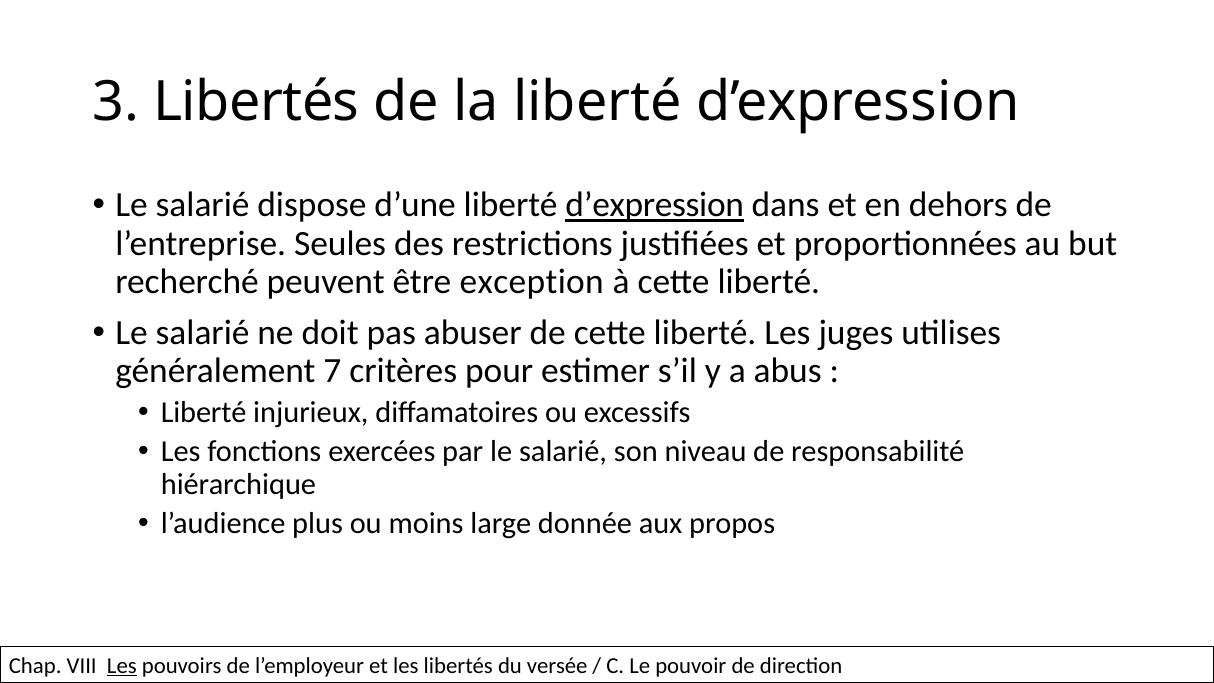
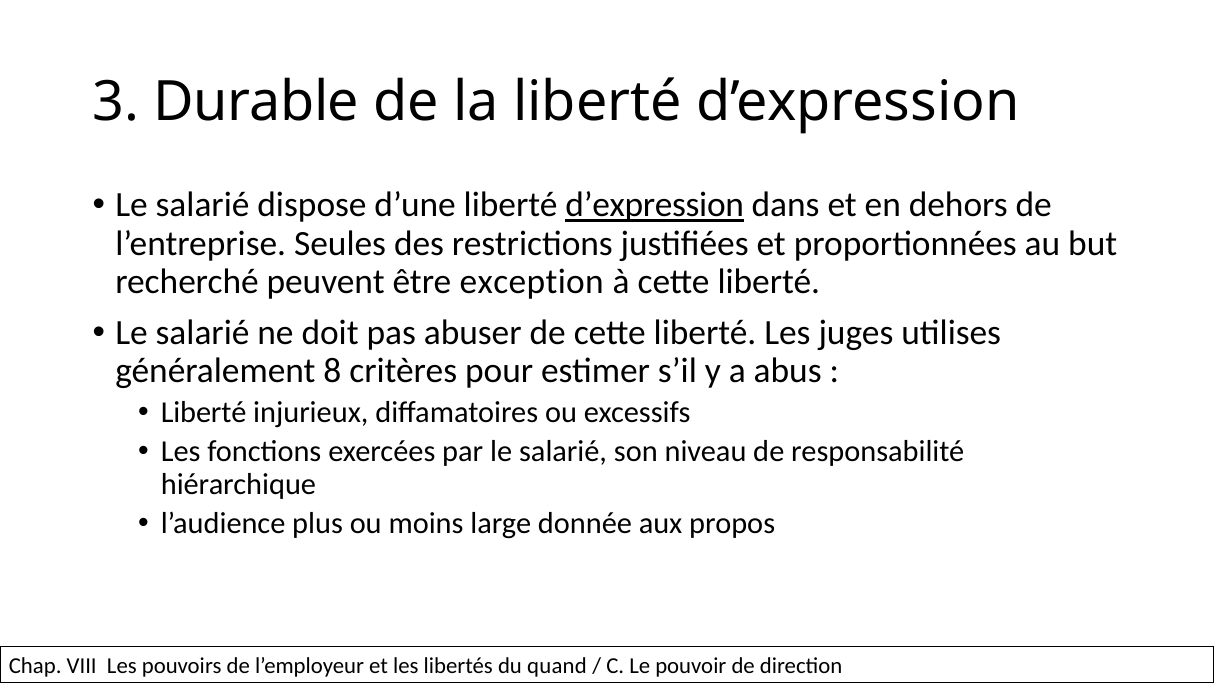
3 Libertés: Libertés -> Durable
7: 7 -> 8
Les at (122, 666) underline: present -> none
versée: versée -> quand
